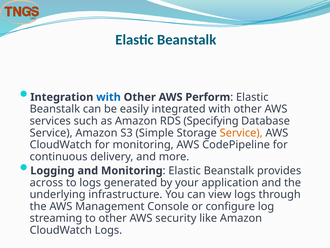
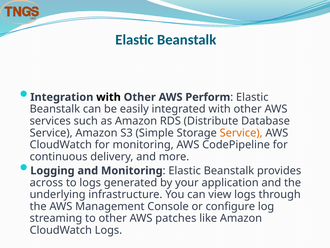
with at (109, 97) colour: blue -> black
Specifying: Specifying -> Distribute
security: security -> patches
